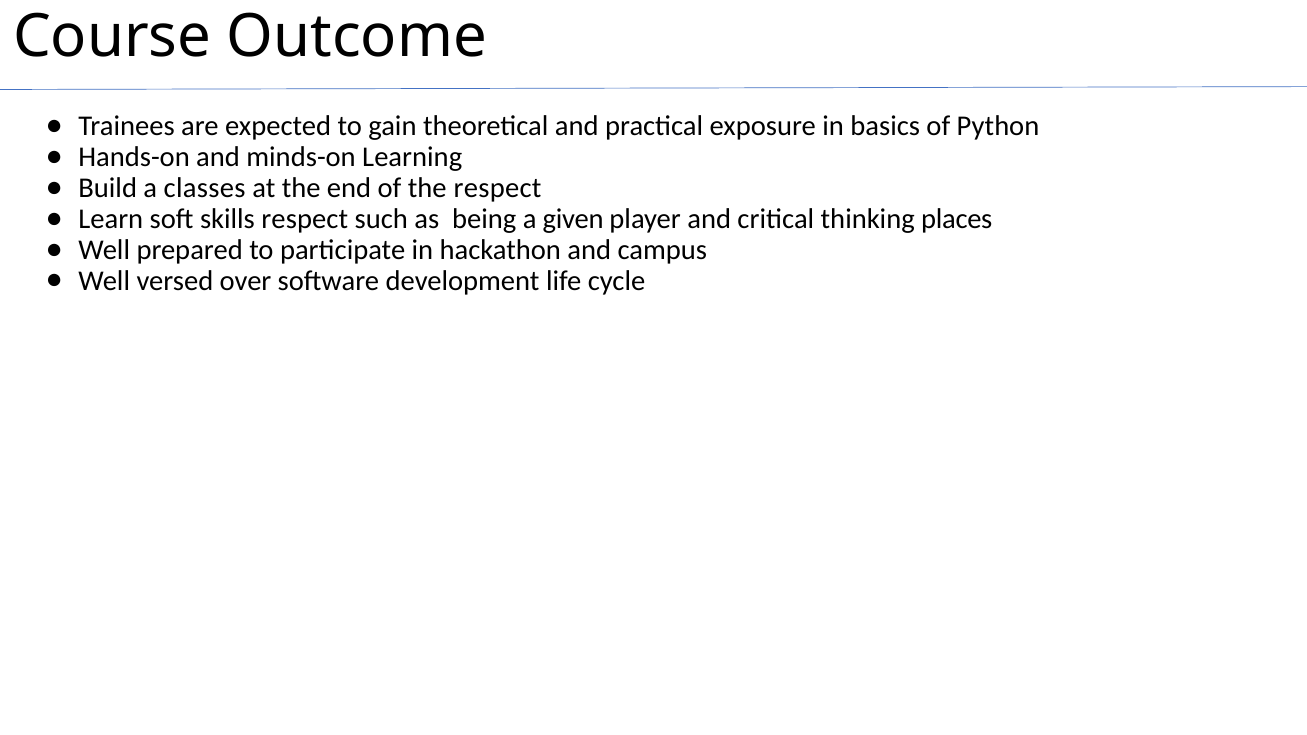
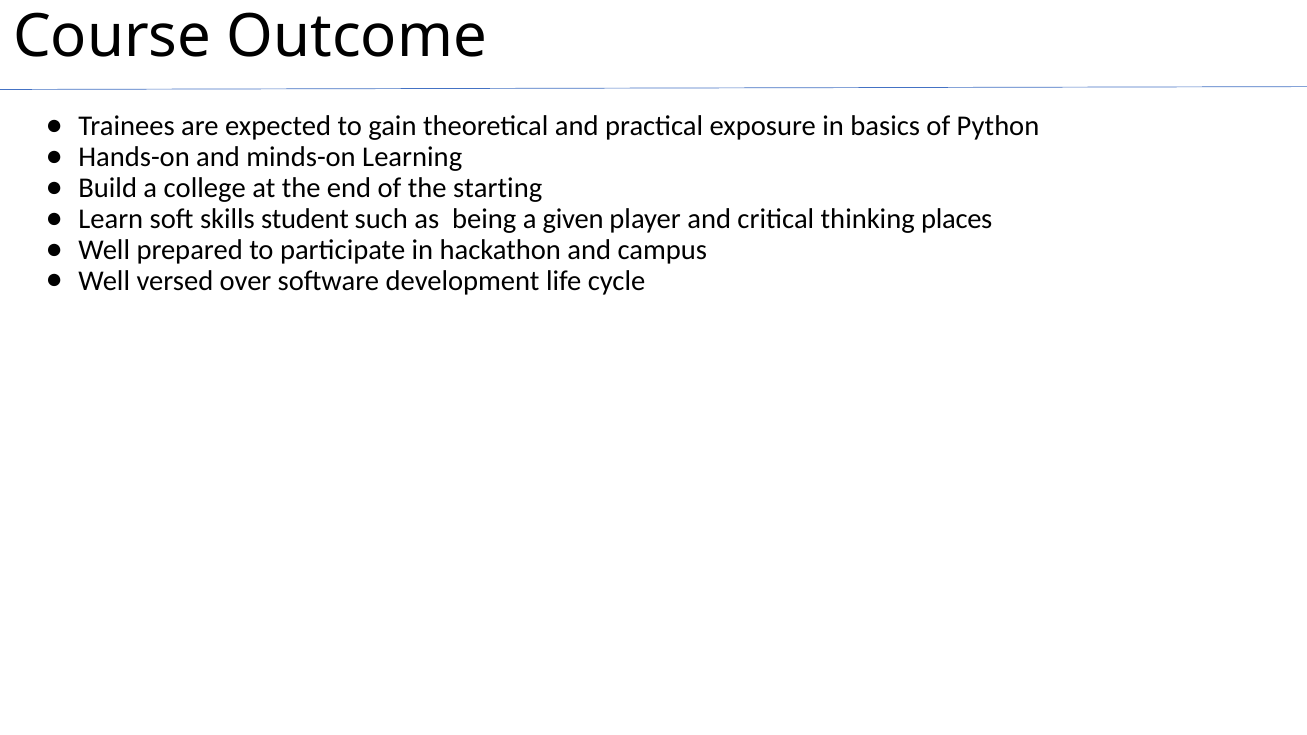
classes: classes -> college
the respect: respect -> starting
skills respect: respect -> student
